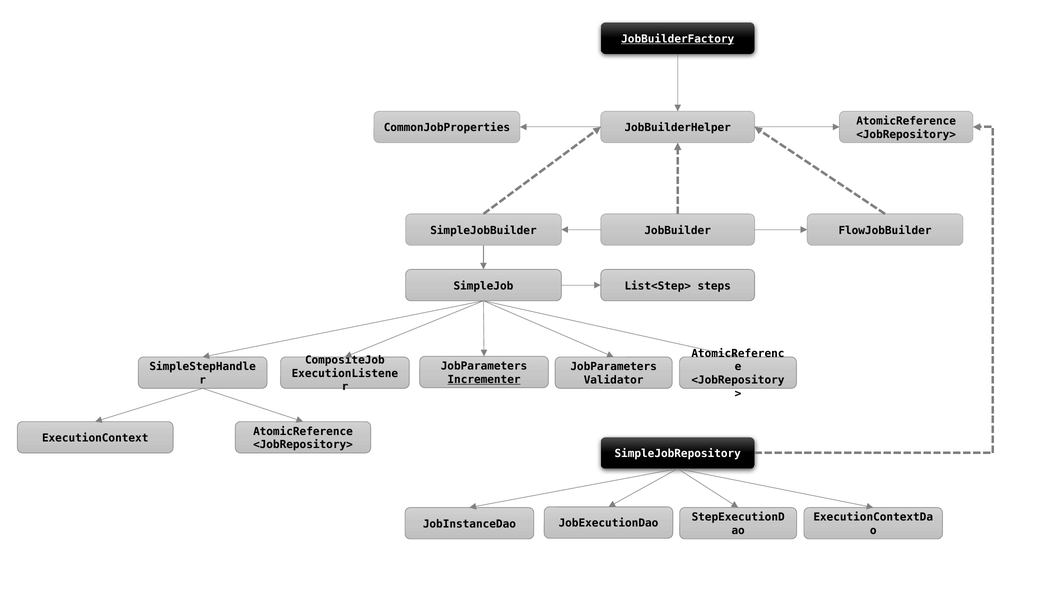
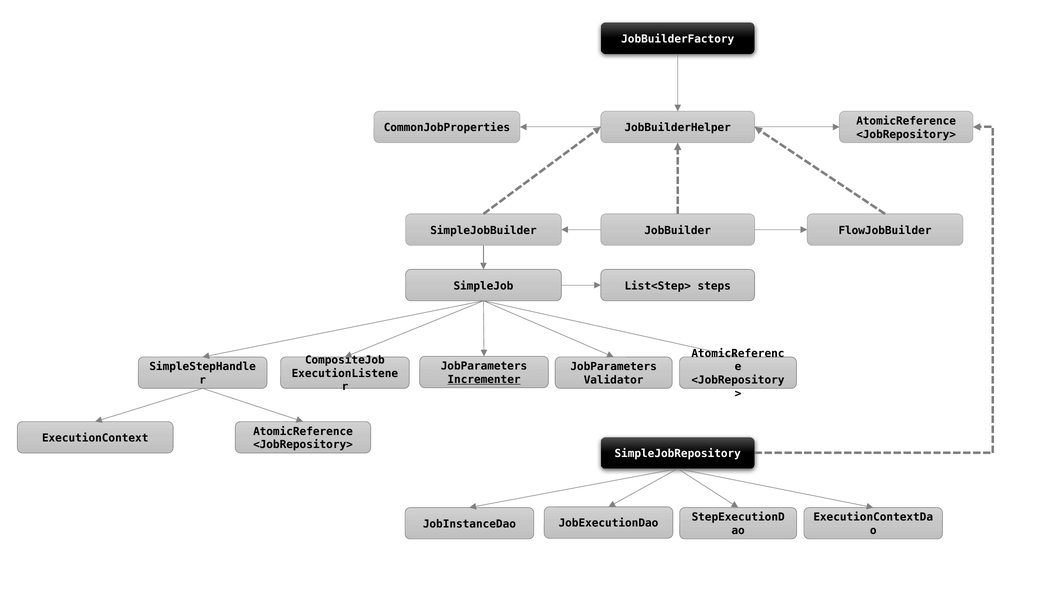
JobBuilderFactory underline: present -> none
